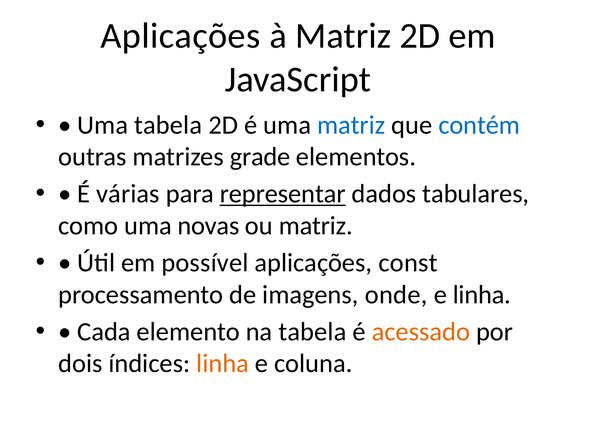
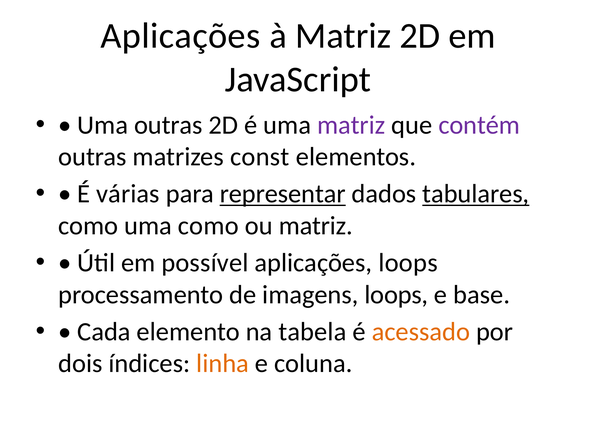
Uma tabela: tabela -> outras
matriz at (351, 125) colour: blue -> purple
contém colour: blue -> purple
grade: grade -> const
tabulares underline: none -> present
uma novas: novas -> como
aplicações const: const -> loops
imagens onde: onde -> loops
e linha: linha -> base
